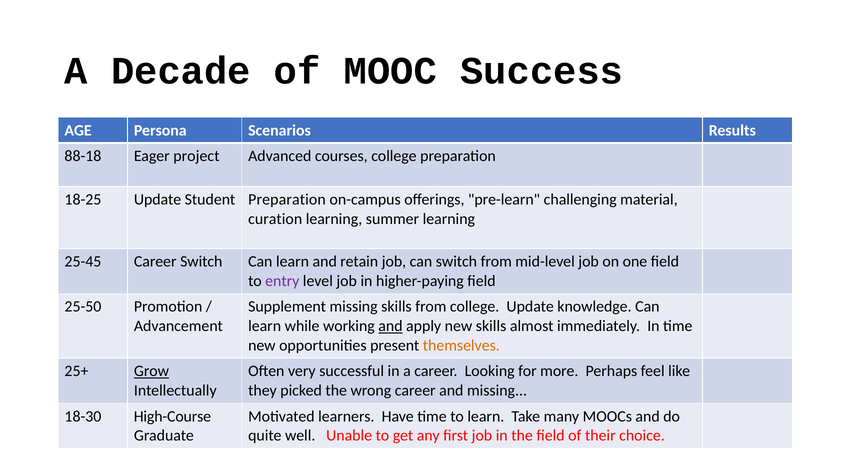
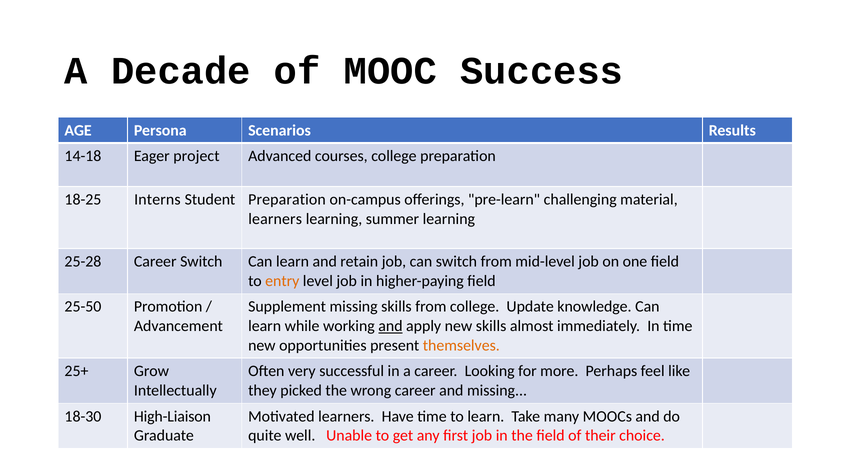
88-18: 88-18 -> 14-18
18-25 Update: Update -> Interns
curation at (275, 219): curation -> learners
25-45: 25-45 -> 25-28
entry colour: purple -> orange
Grow underline: present -> none
High-Course: High-Course -> High-Liaison
